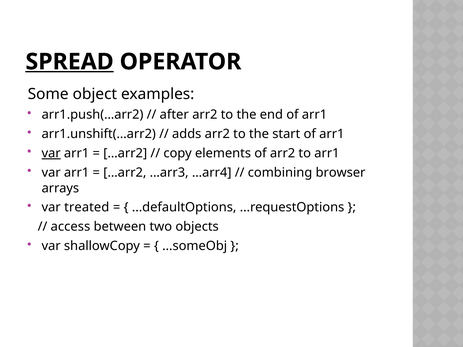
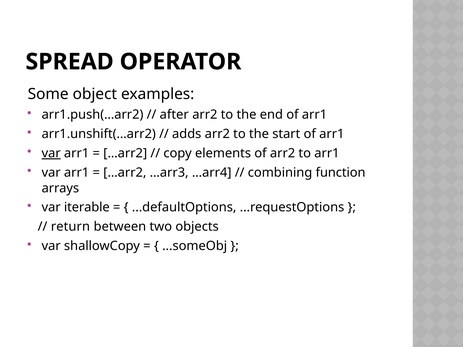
SPREAD underline: present -> none
browser: browser -> function
treated: treated -> iterable
access: access -> return
